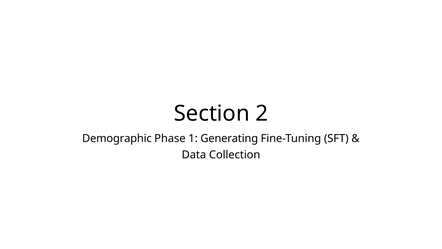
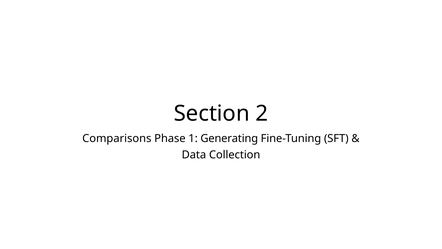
Demographic: Demographic -> Comparisons
